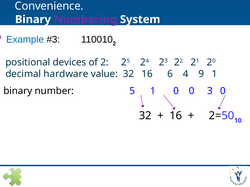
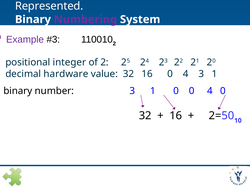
Convenience: Convenience -> Represented
Example colour: blue -> purple
devices: devices -> integer
16 6: 6 -> 0
4 9: 9 -> 3
number 5: 5 -> 3
0 0 3: 3 -> 4
